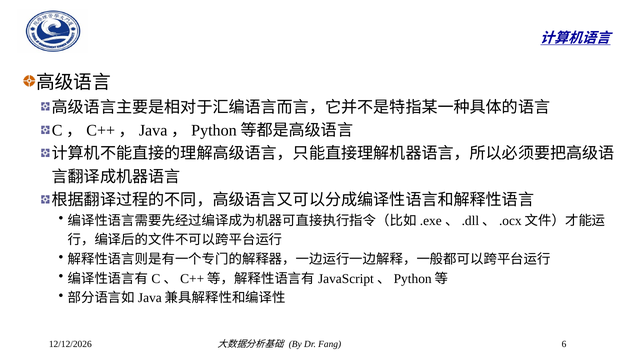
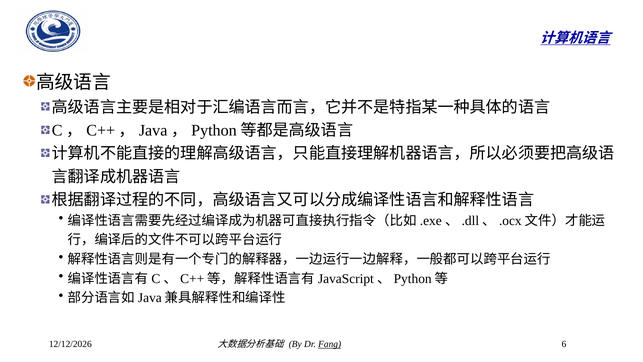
Fang underline: none -> present
